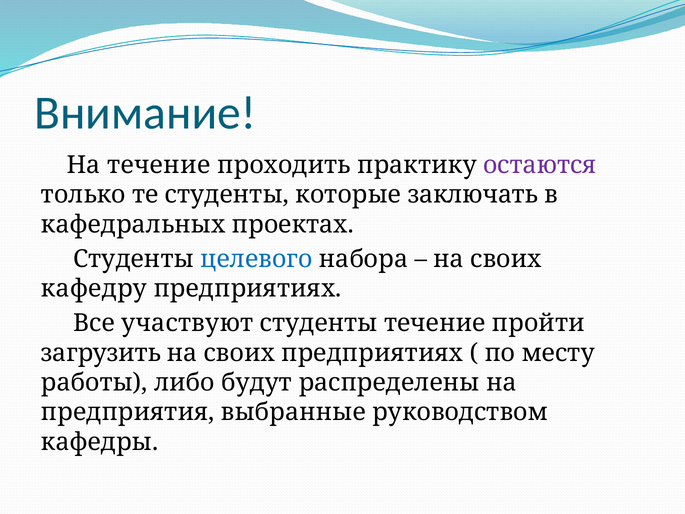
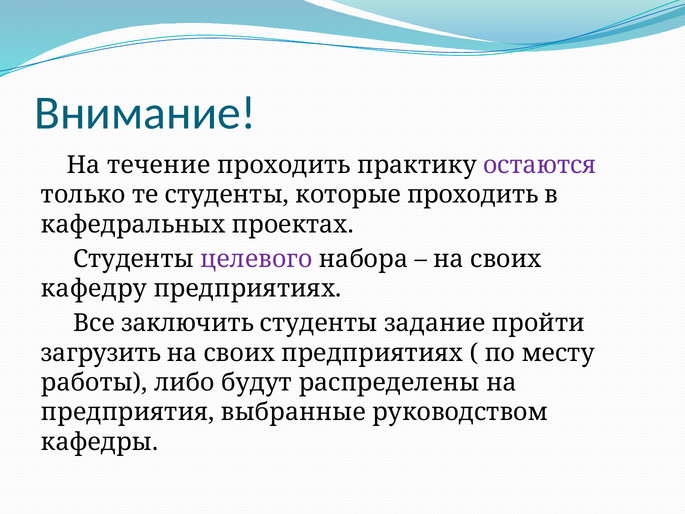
которые заключать: заключать -> проходить
целевого colour: blue -> purple
участвуют: участвуют -> заключить
студенты течение: течение -> задание
